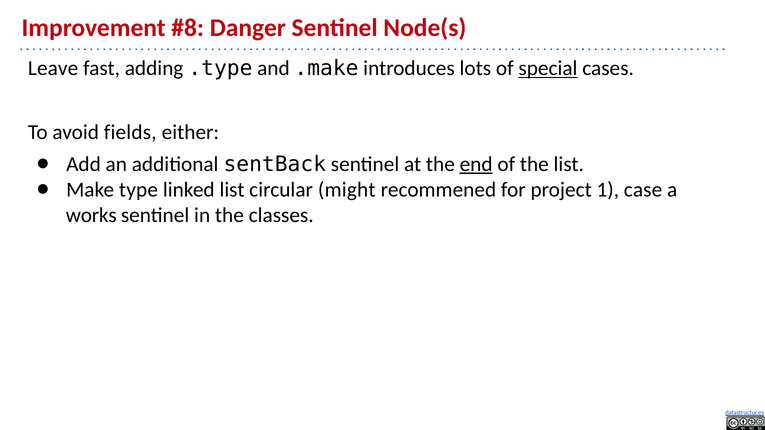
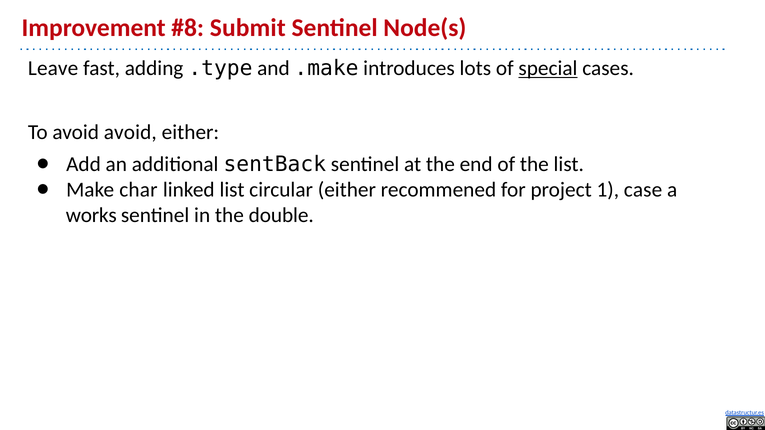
Danger: Danger -> Submit
avoid fields: fields -> avoid
end underline: present -> none
type: type -> char
circular might: might -> either
classes: classes -> double
